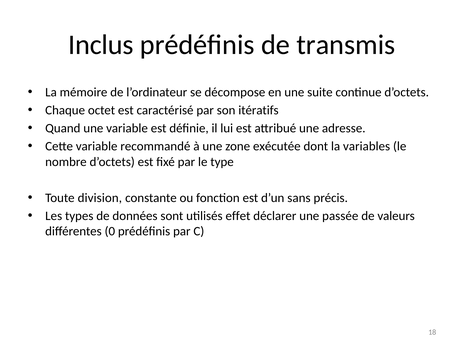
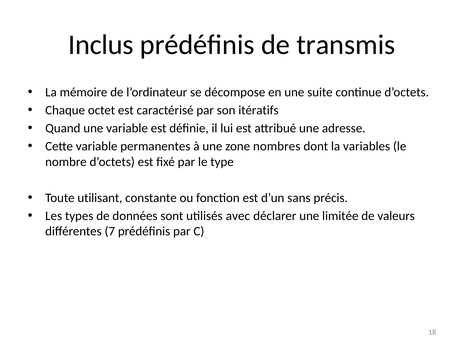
recommandé: recommandé -> permanentes
exécutée: exécutée -> nombres
division: division -> utilisant
effet: effet -> avec
passée: passée -> limitée
0: 0 -> 7
